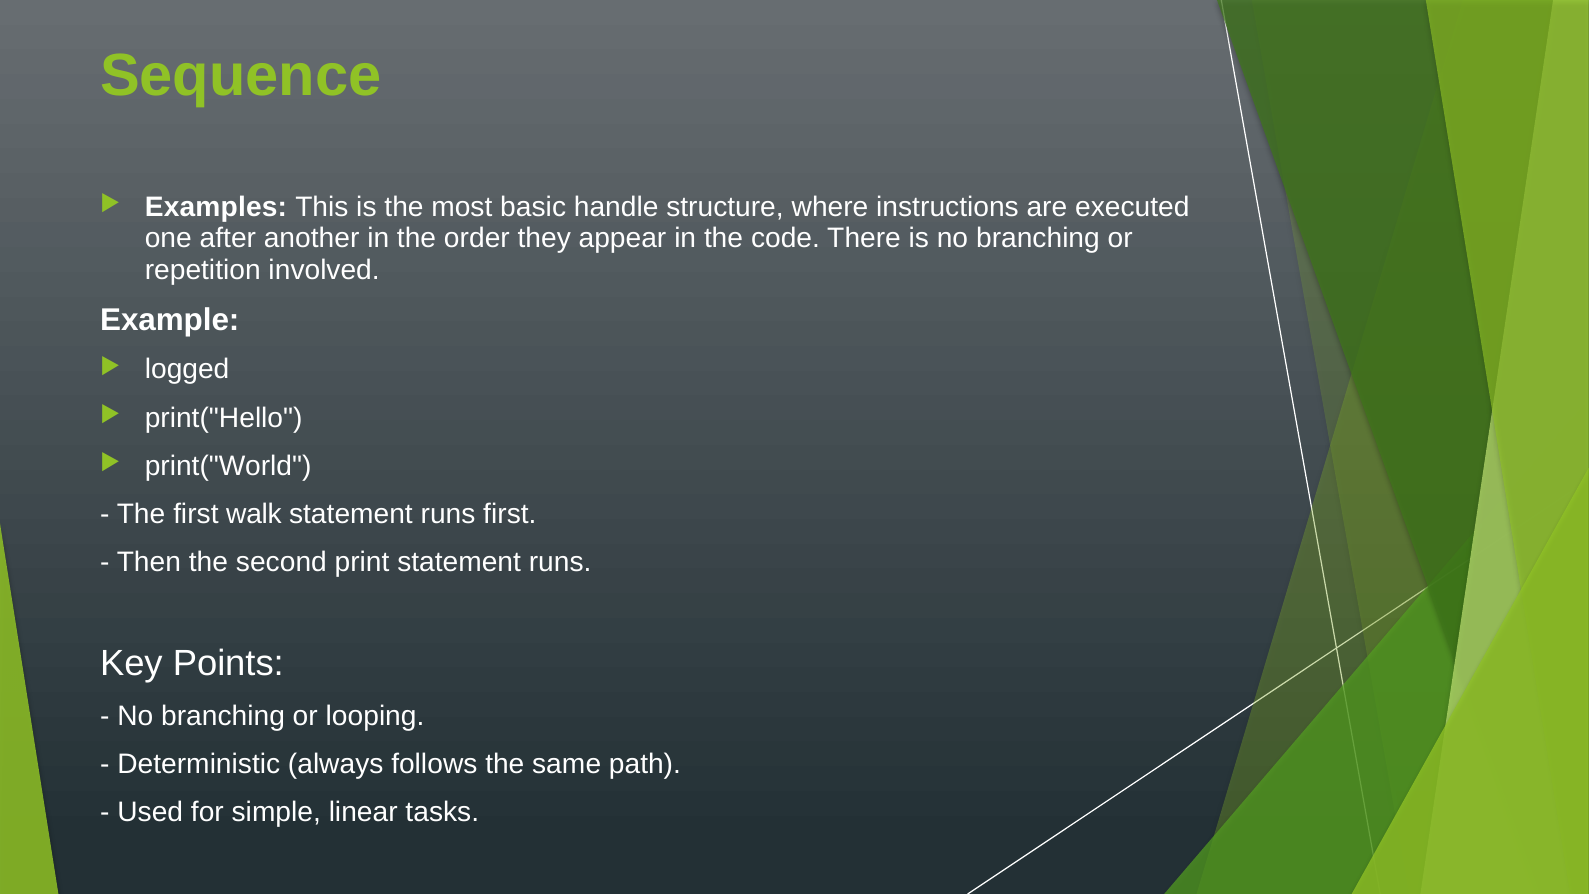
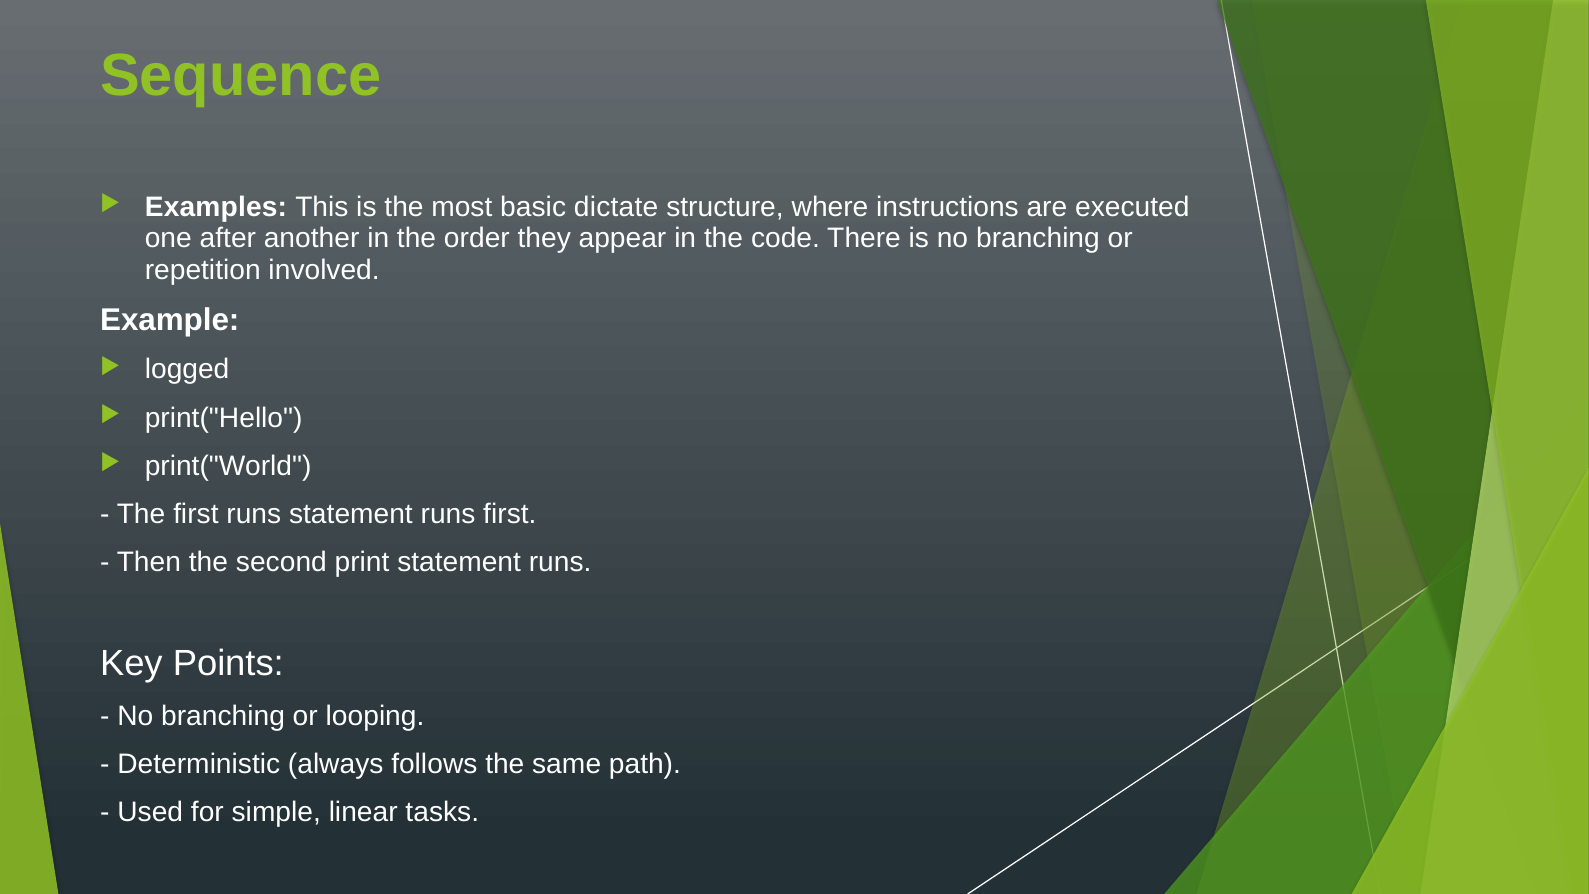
handle: handle -> dictate
first walk: walk -> runs
